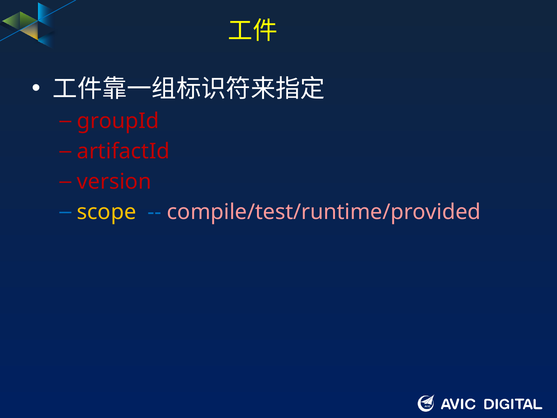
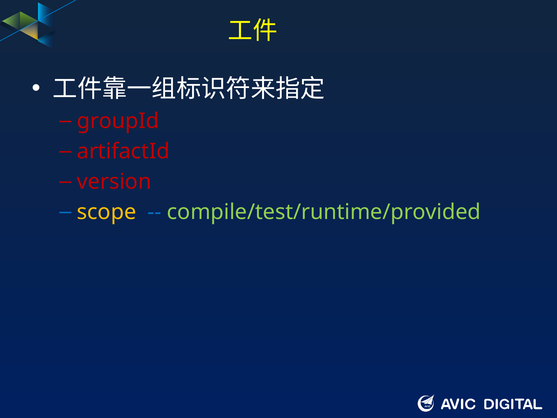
compile/test/runtime/provided colour: pink -> light green
